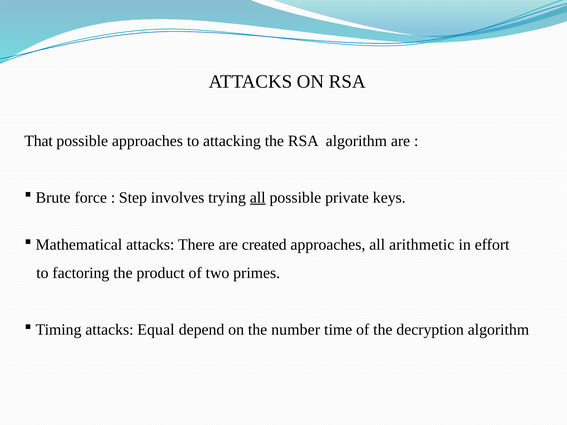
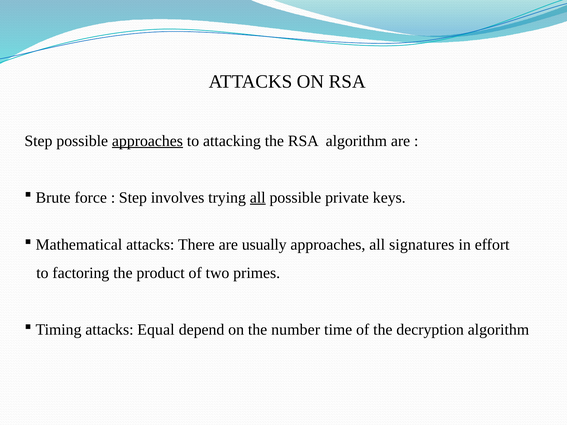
That at (39, 141): That -> Step
approaches at (147, 141) underline: none -> present
created: created -> usually
arithmetic: arithmetic -> signatures
